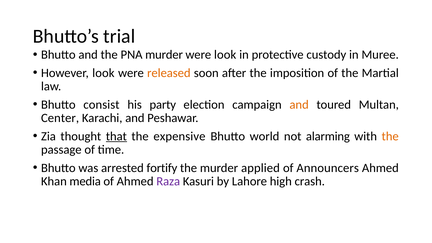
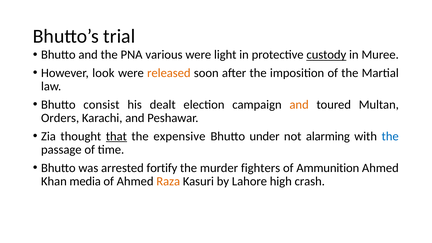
PNA murder: murder -> various
were look: look -> light
custody underline: none -> present
party: party -> dealt
Center: Center -> Orders
world: world -> under
the at (390, 136) colour: orange -> blue
applied: applied -> fighters
Announcers: Announcers -> Ammunition
Raza colour: purple -> orange
